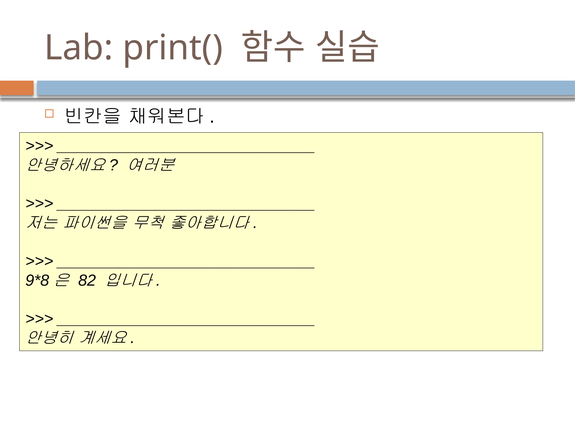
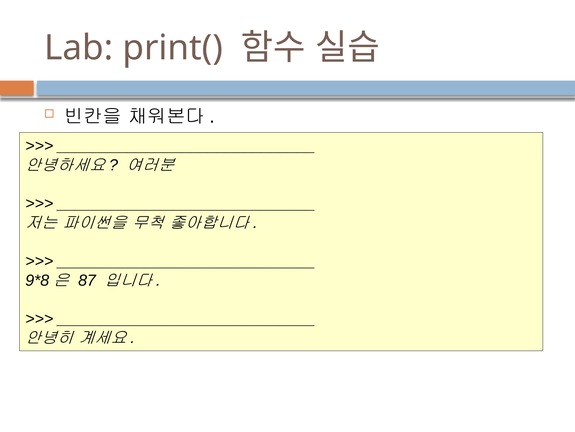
82: 82 -> 87
